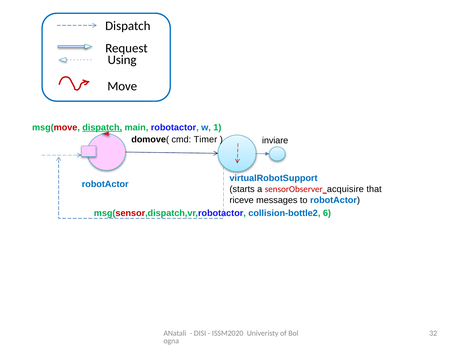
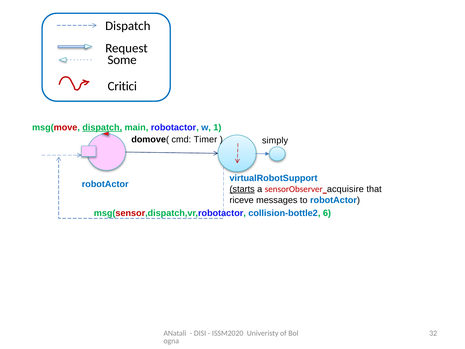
Using: Using -> Some
Move: Move -> Critici
inviare: inviare -> simply
starts underline: none -> present
